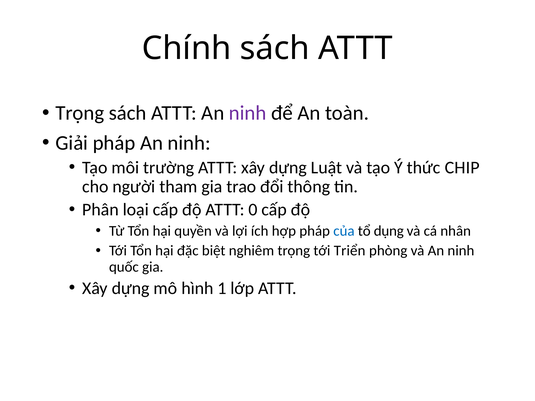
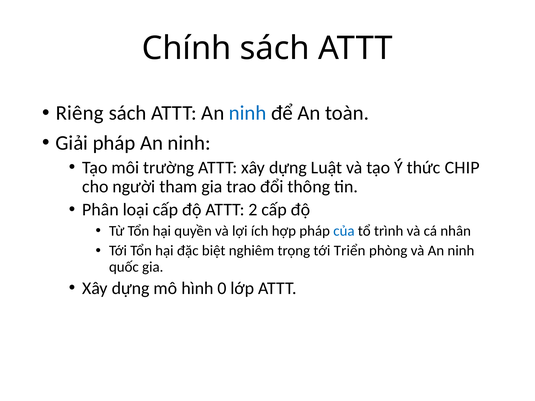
Trọng at (80, 113): Trọng -> Riêng
ninh at (248, 113) colour: purple -> blue
0: 0 -> 2
dụng: dụng -> trình
1: 1 -> 0
